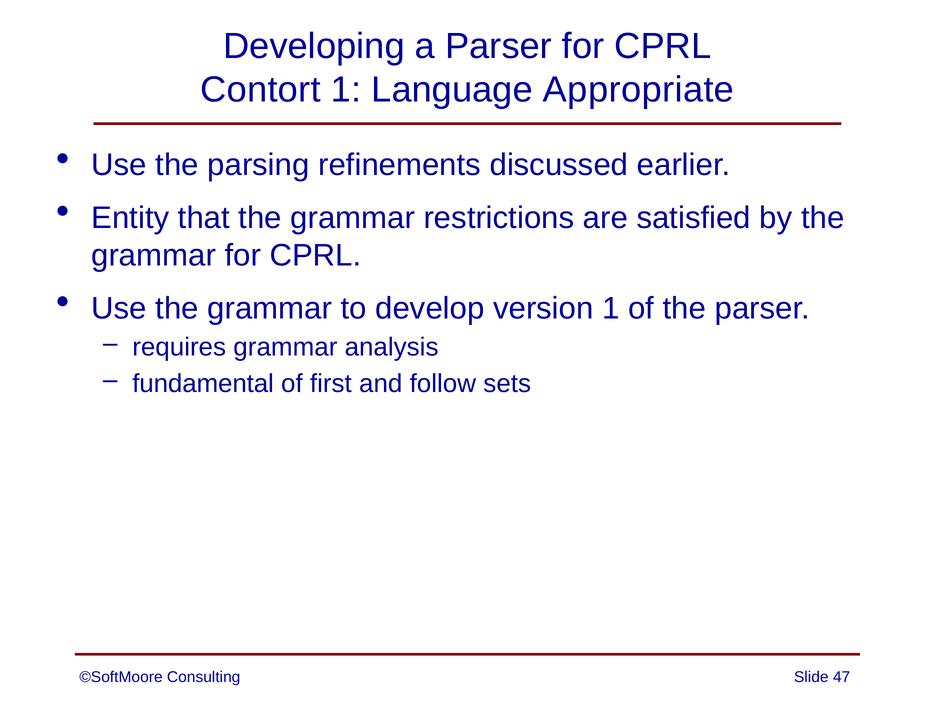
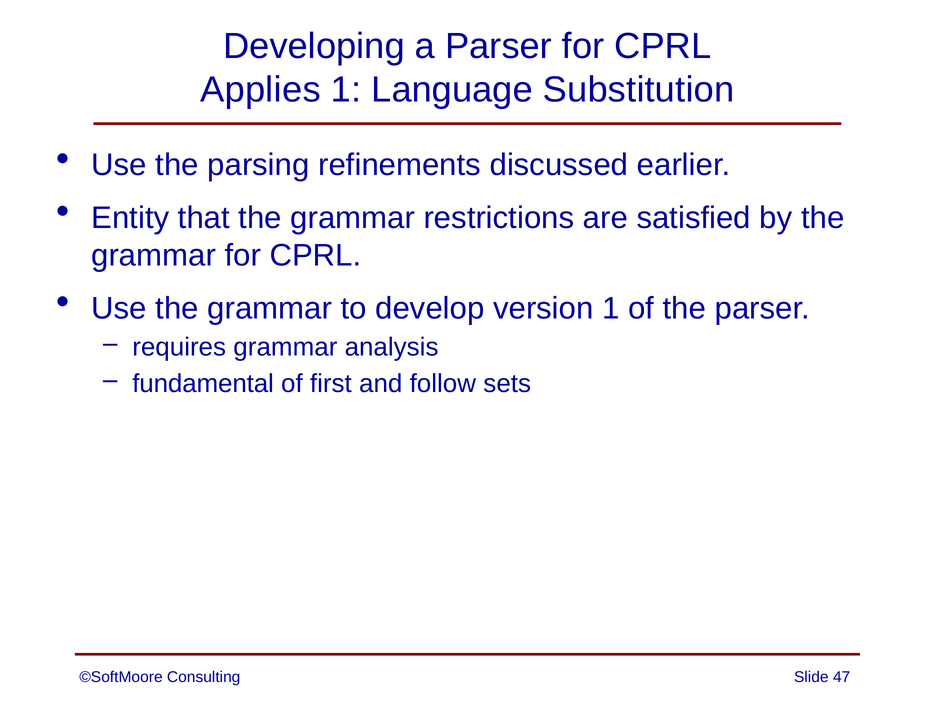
Contort: Contort -> Applies
Appropriate: Appropriate -> Substitution
